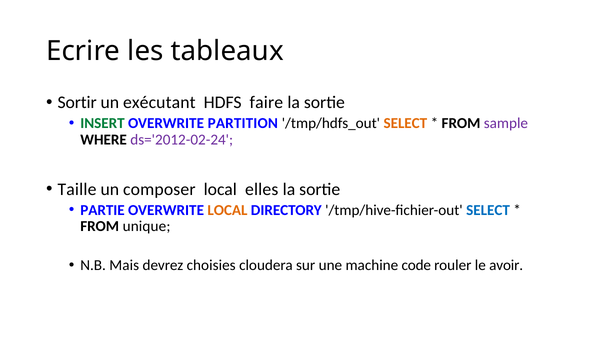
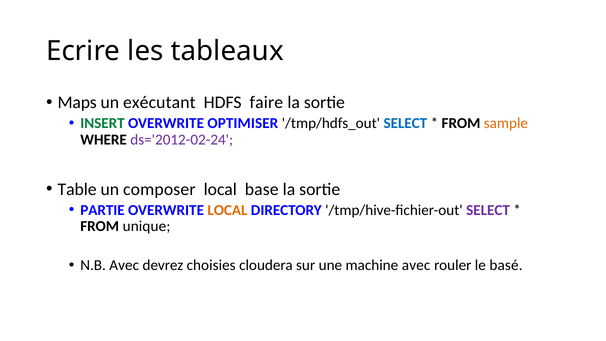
Sortir: Sortir -> Maps
PARTITION: PARTITION -> OPTIMISER
SELECT at (405, 123) colour: orange -> blue
sample colour: purple -> orange
Taille: Taille -> Table
elles: elles -> base
SELECT at (488, 210) colour: blue -> purple
N.B Mais: Mais -> Avec
machine code: code -> avec
avoir: avoir -> basé
